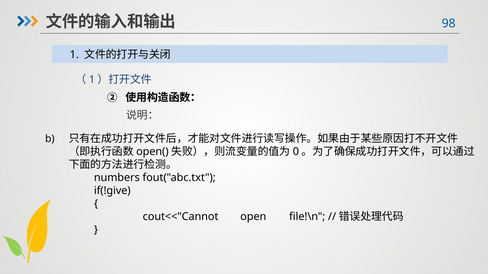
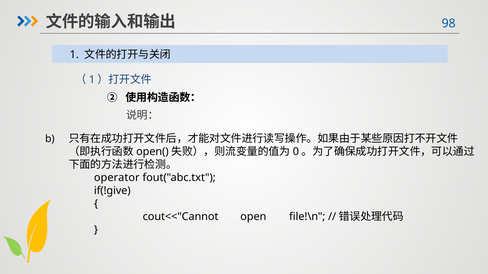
numbers: numbers -> operator
